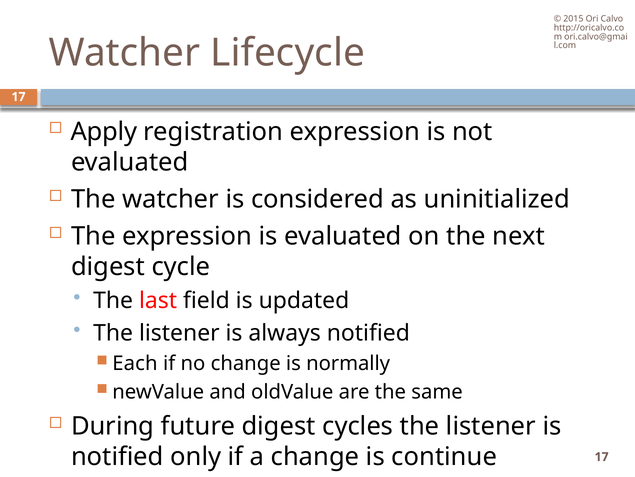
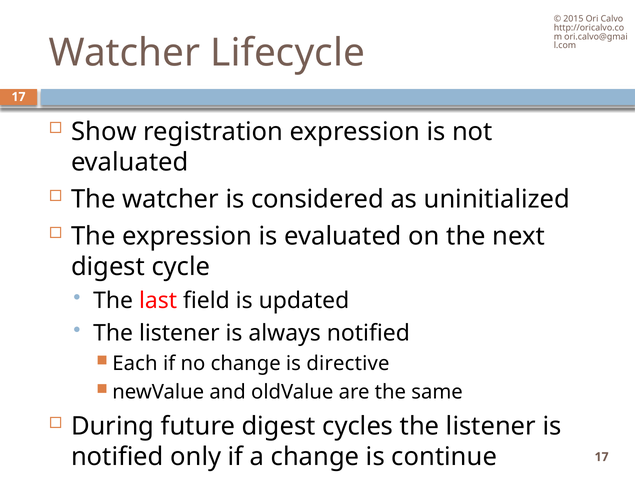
Apply: Apply -> Show
normally: normally -> directive
